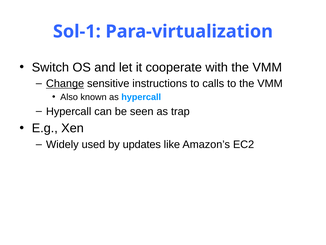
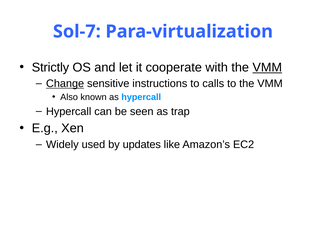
Sol-1: Sol-1 -> Sol-7
Switch: Switch -> Strictly
VMM at (267, 67) underline: none -> present
